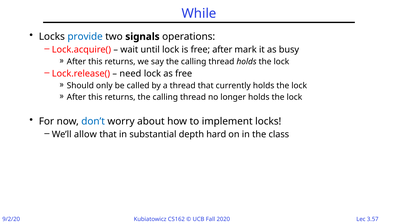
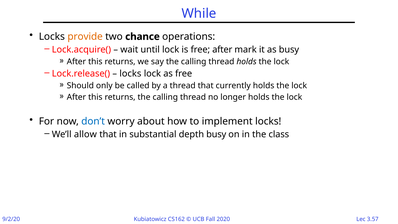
provide colour: blue -> orange
signals: signals -> chance
need at (130, 74): need -> locks
depth hard: hard -> busy
